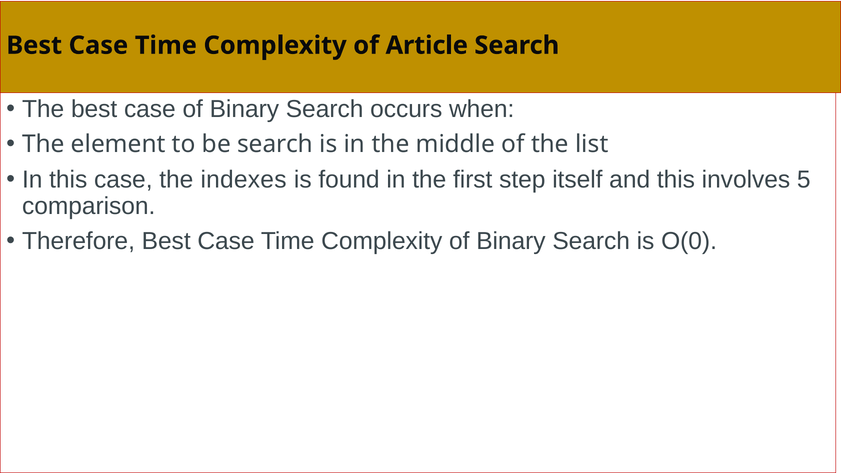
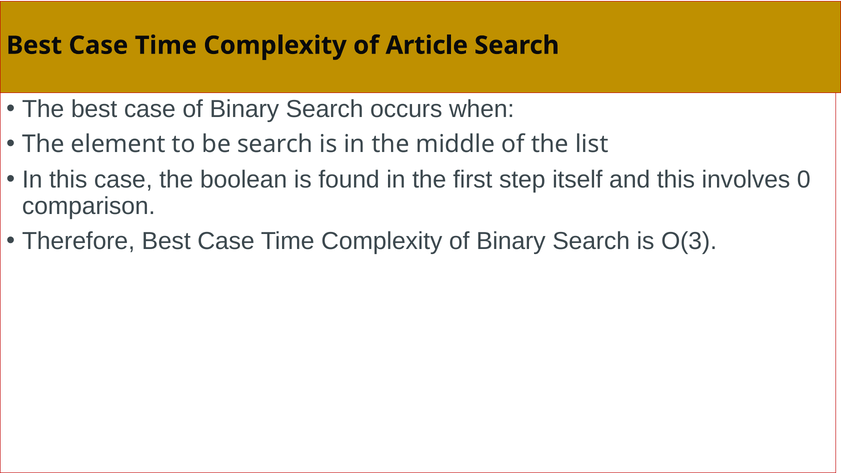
indexes: indexes -> boolean
5: 5 -> 0
O(0: O(0 -> O(3
